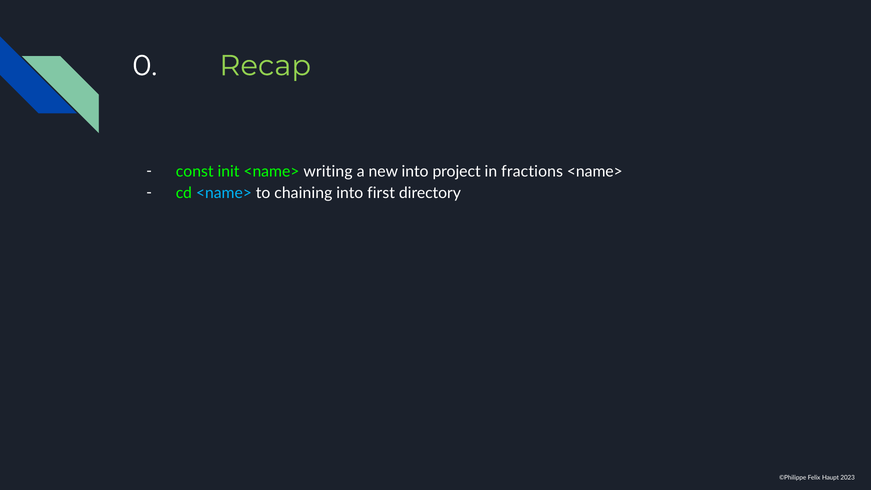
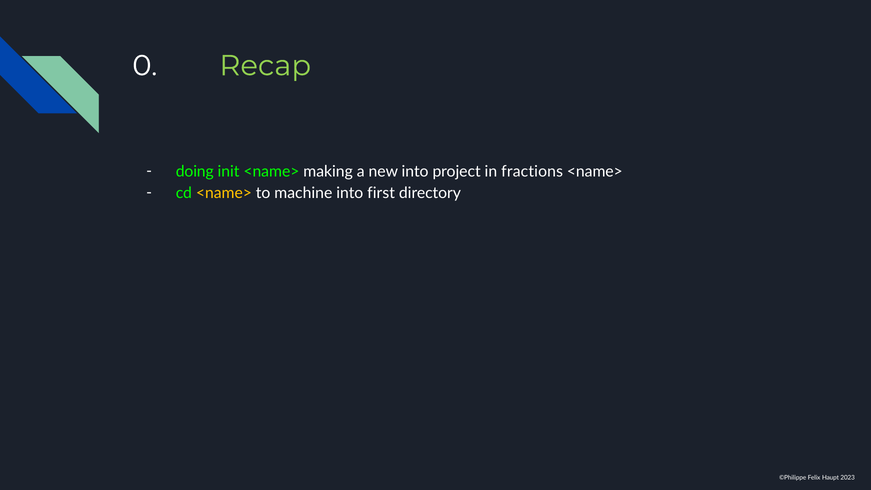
const: const -> doing
writing: writing -> making
<name> at (224, 193) colour: light blue -> yellow
chaining: chaining -> machine
